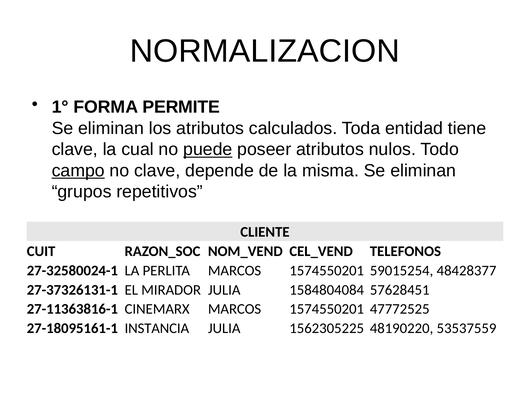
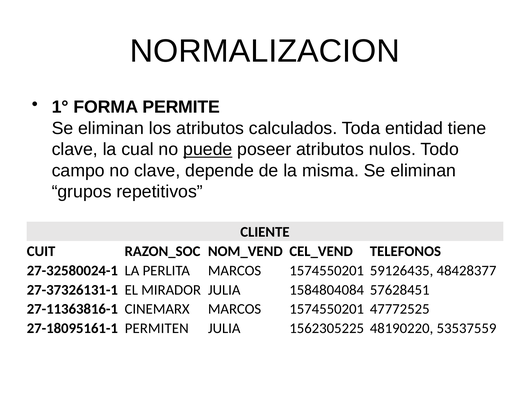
campo underline: present -> none
59015254: 59015254 -> 59126435
INSTANCIA: INSTANCIA -> PERMITEN
